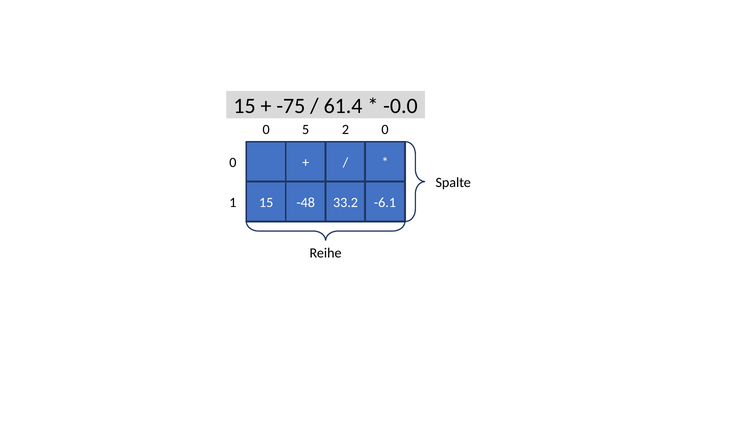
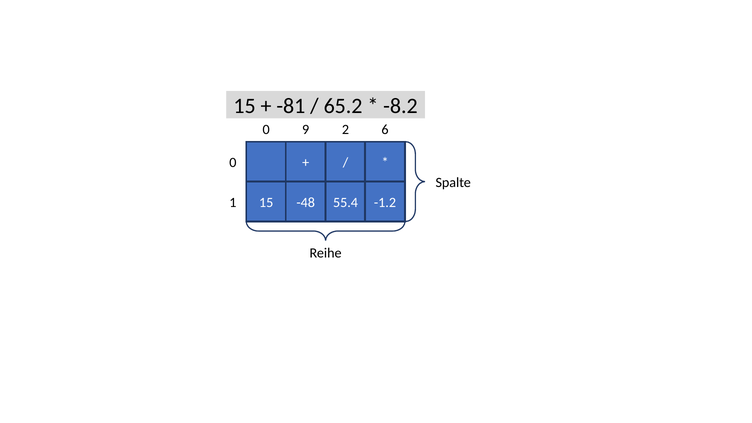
-75: -75 -> -81
61.4: 61.4 -> 65.2
-0.0: -0.0 -> -8.2
5: 5 -> 9
2 0: 0 -> 6
33.2: 33.2 -> 55.4
-6.1: -6.1 -> -1.2
